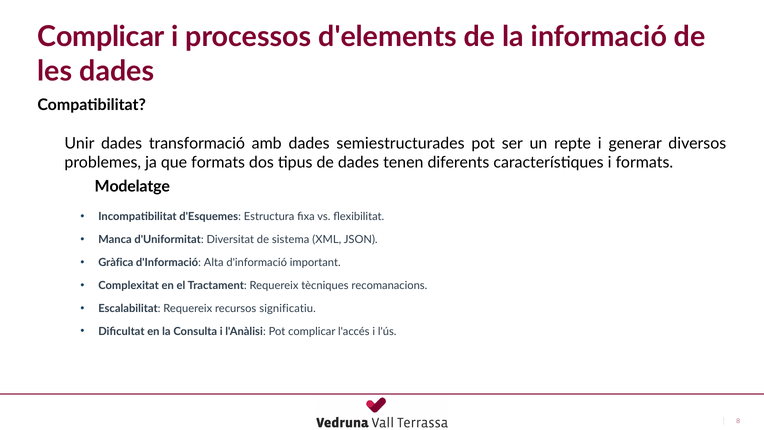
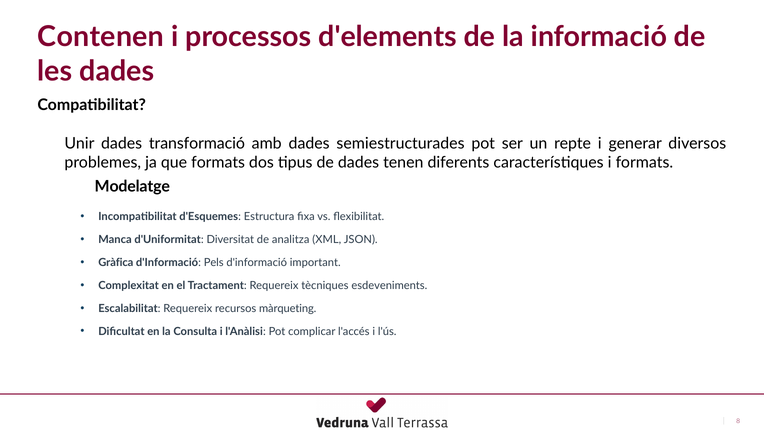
Complicar at (101, 37): Complicar -> Contenen
sistema: sistema -> analitza
Alta: Alta -> Pels
recomanacions: recomanacions -> esdeveniments
significatiu: significatiu -> màrqueting
